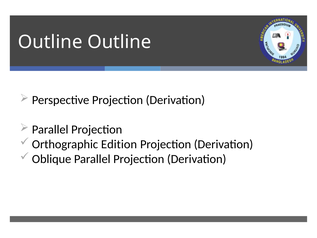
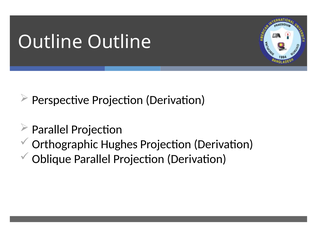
Edition: Edition -> Hughes
